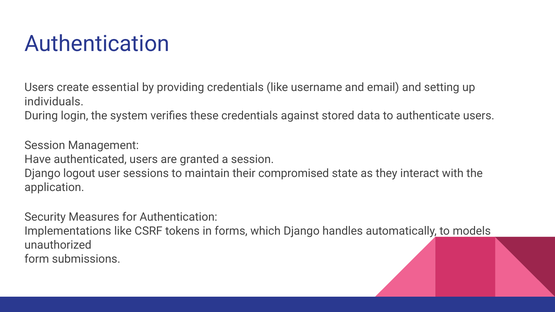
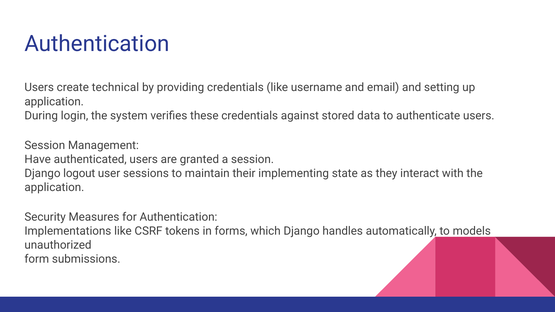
essential: essential -> technical
individuals at (54, 102): individuals -> application
compromised: compromised -> implementing
